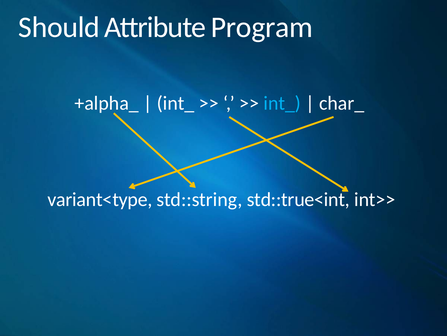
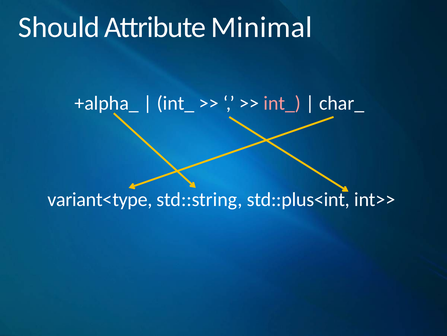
Program: Program -> Minimal
int_ at (282, 103) colour: light blue -> pink
std::true<int: std::true<int -> std::plus<int
